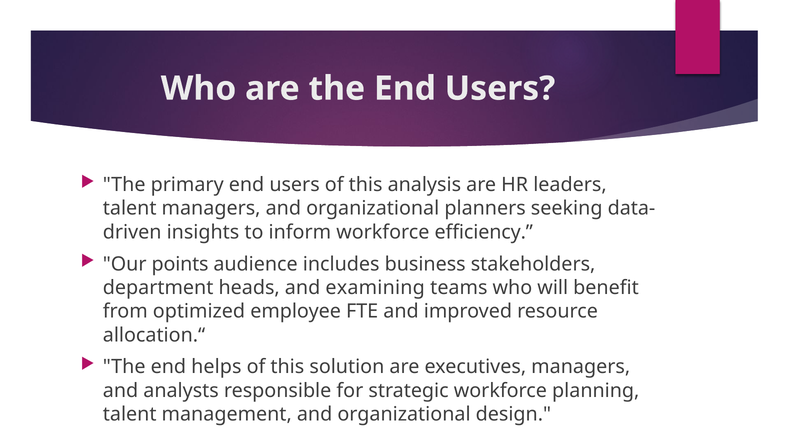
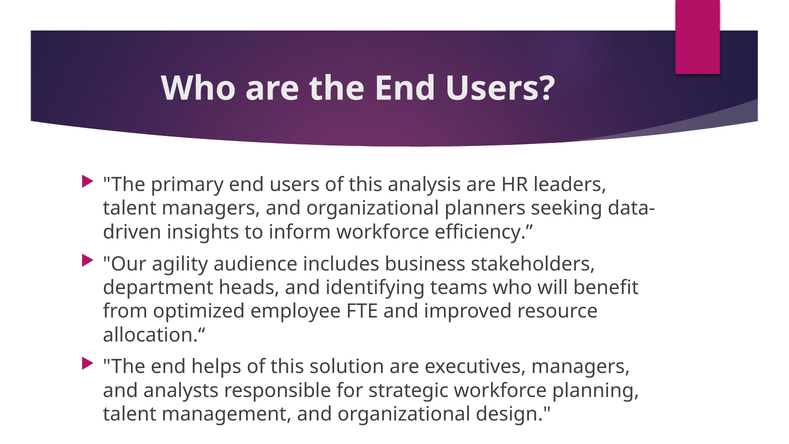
points: points -> agility
examining: examining -> identifying
